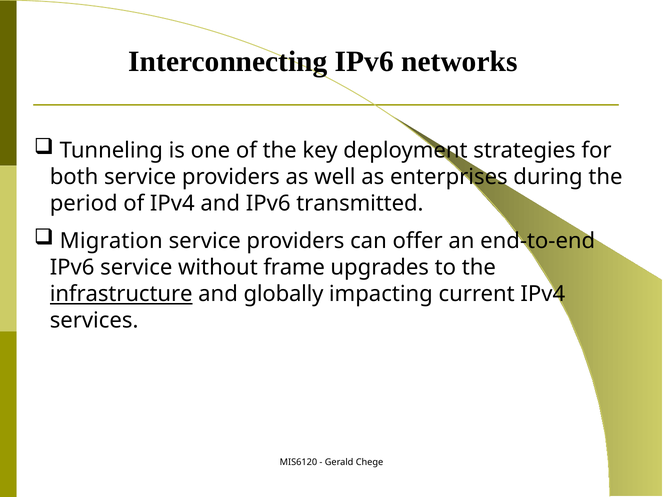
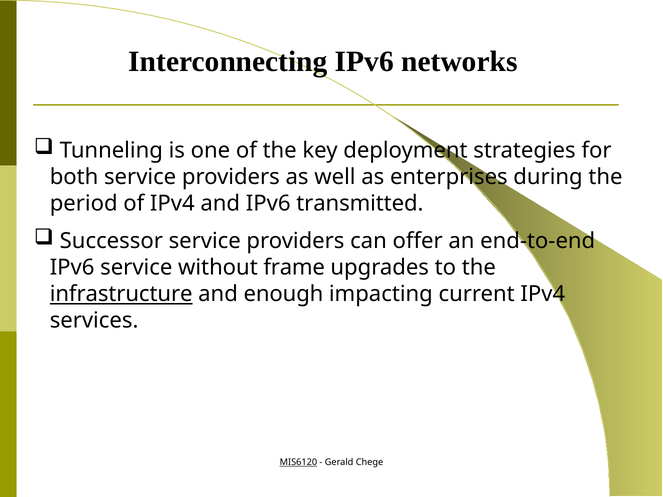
Migration: Migration -> Successor
globally: globally -> enough
MIS6120 underline: none -> present
